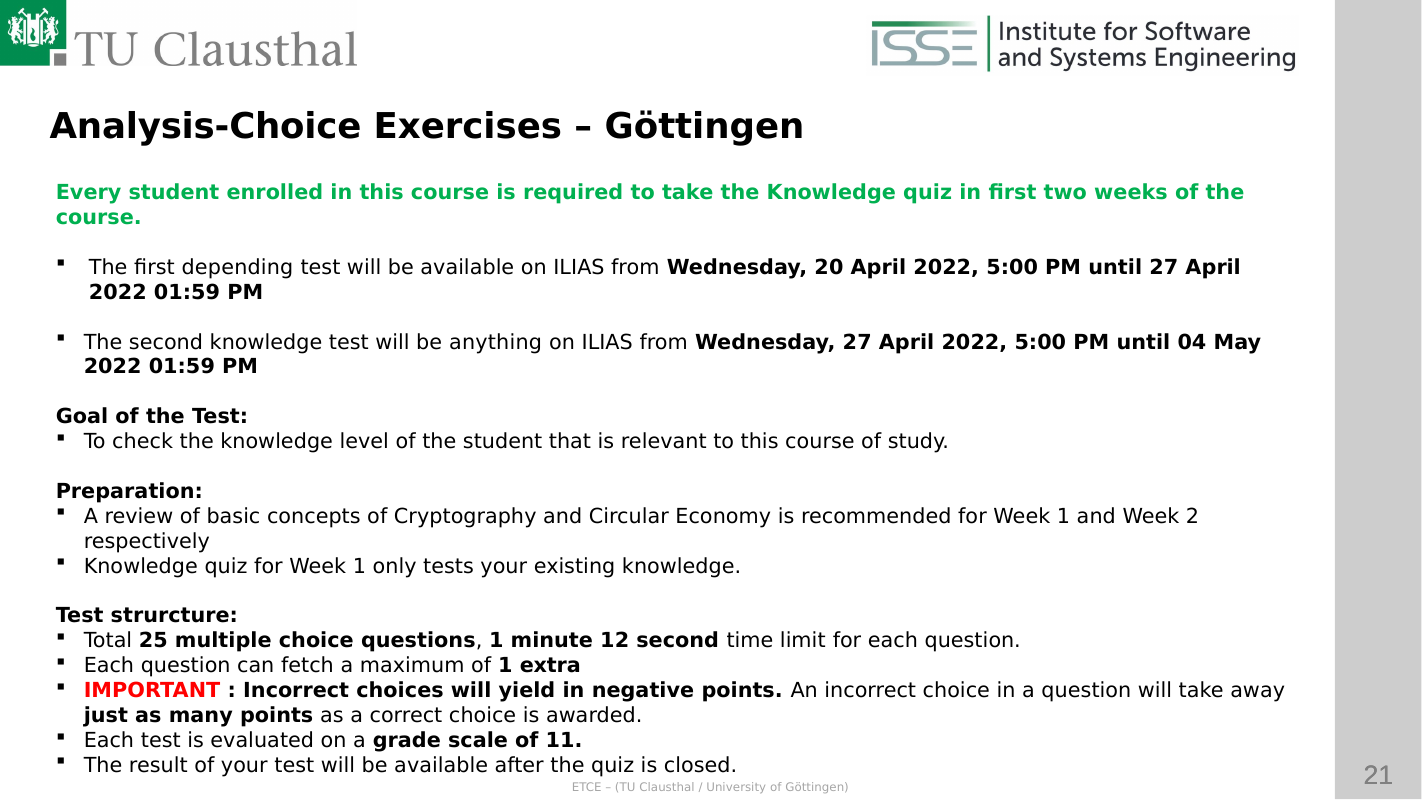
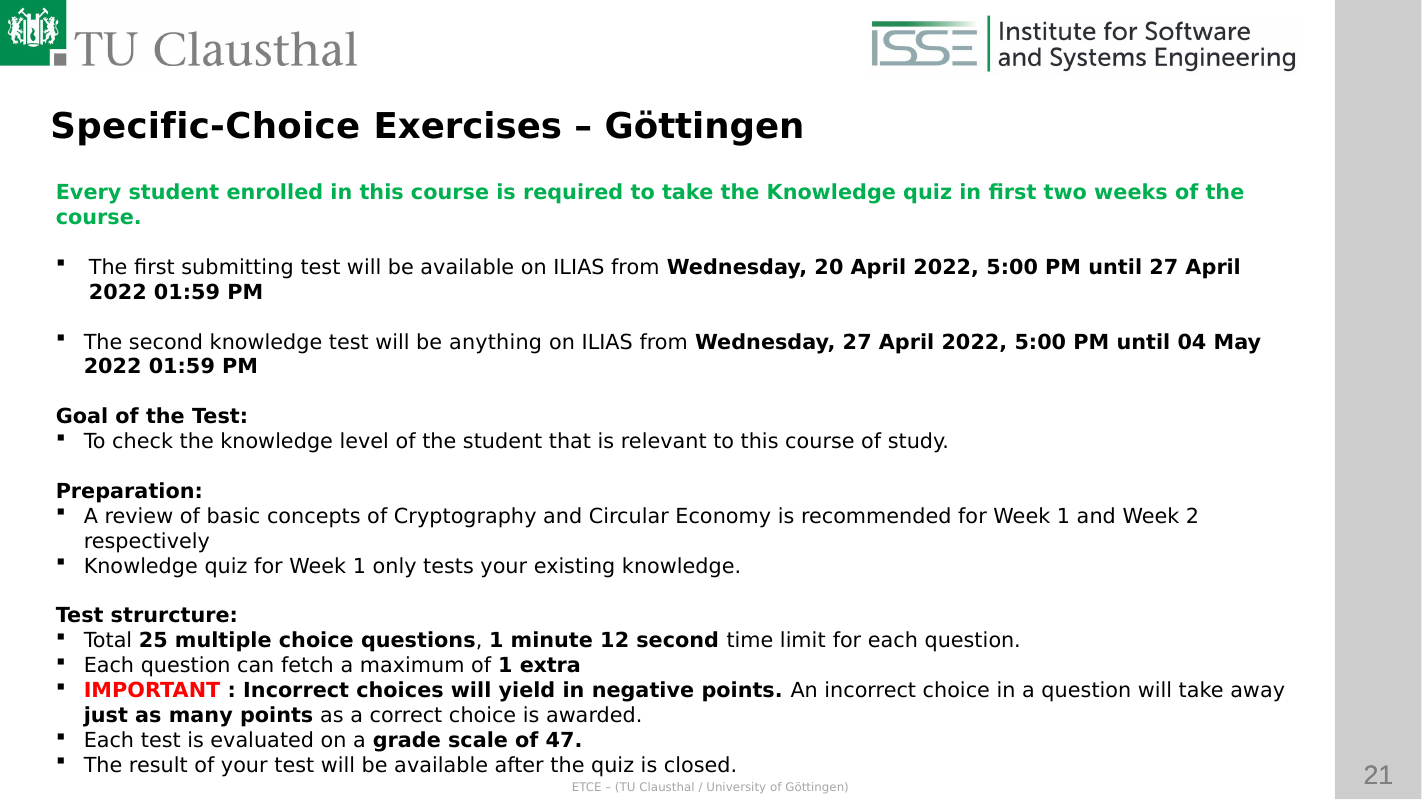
Analysis-Choice: Analysis-Choice -> Specific-Choice
depending: depending -> submitting
11: 11 -> 47
